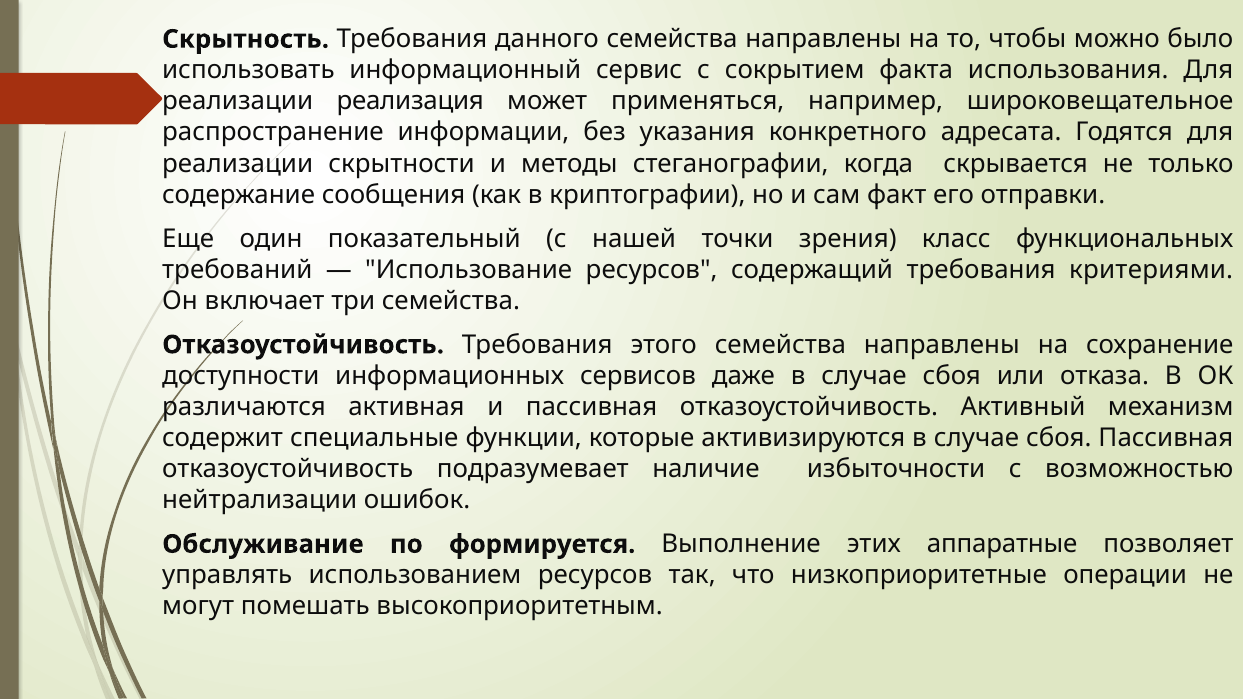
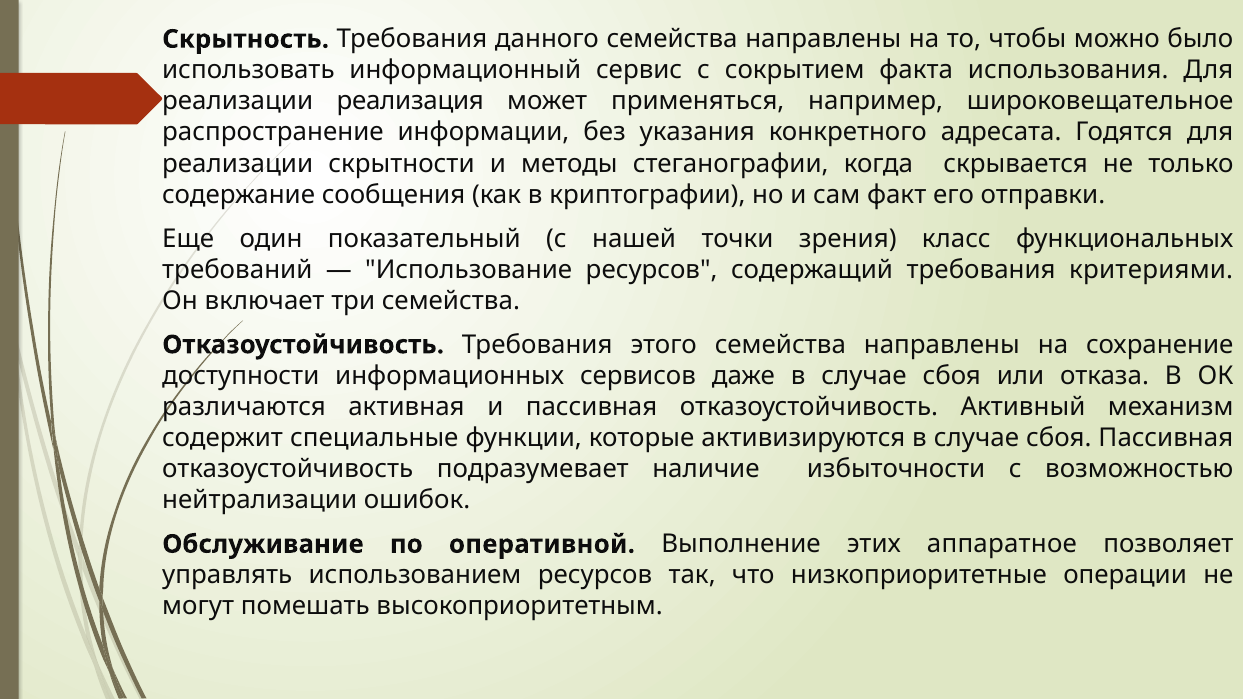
формируется: формируется -> оперативной
аппаратные: аппаратные -> аппаратное
